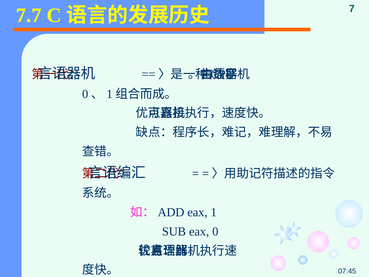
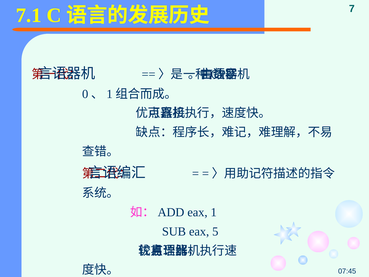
7.7: 7.7 -> 7.1
0: 0 -> 5
